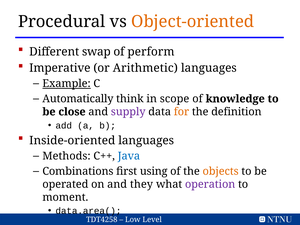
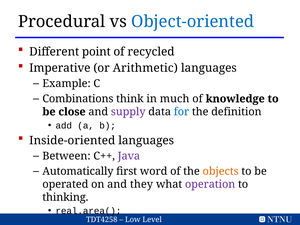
Object-oriented colour: orange -> blue
swap: swap -> point
perform: perform -> recycled
Example underline: present -> none
Automatically: Automatically -> Combinations
scope: scope -> much
for colour: orange -> blue
Methods: Methods -> Between
Java colour: blue -> purple
Combinations: Combinations -> Automatically
using: using -> word
moment: moment -> thinking
data.area(: data.area( -> real.area(
